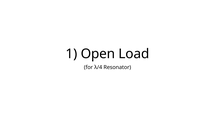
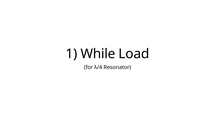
Open: Open -> While
